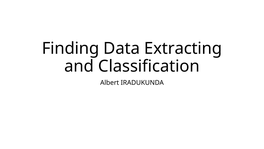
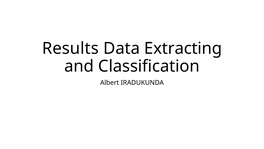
Finding: Finding -> Results
